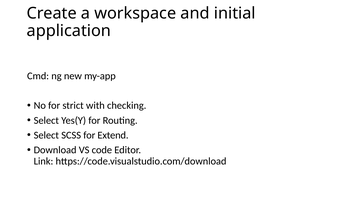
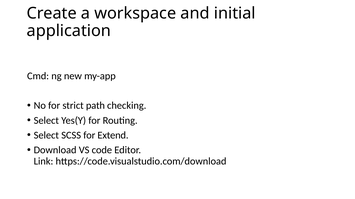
with: with -> path
